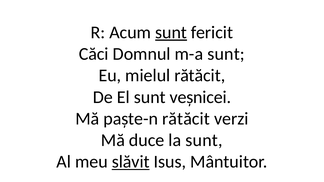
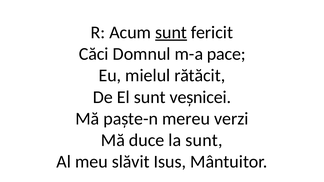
m-a sunt: sunt -> pace
paște-n rătăcit: rătăcit -> mereu
slăvit underline: present -> none
